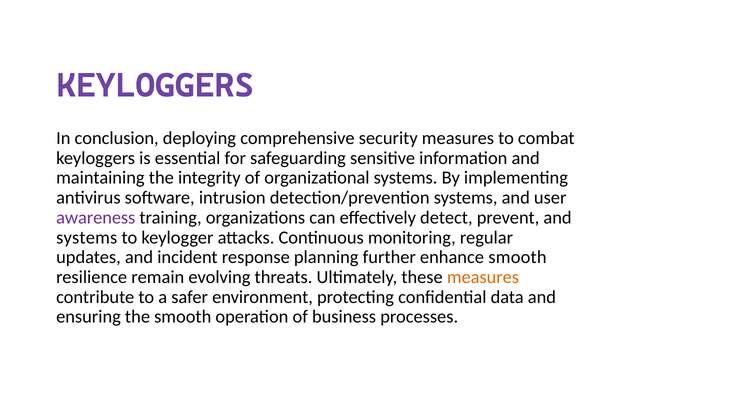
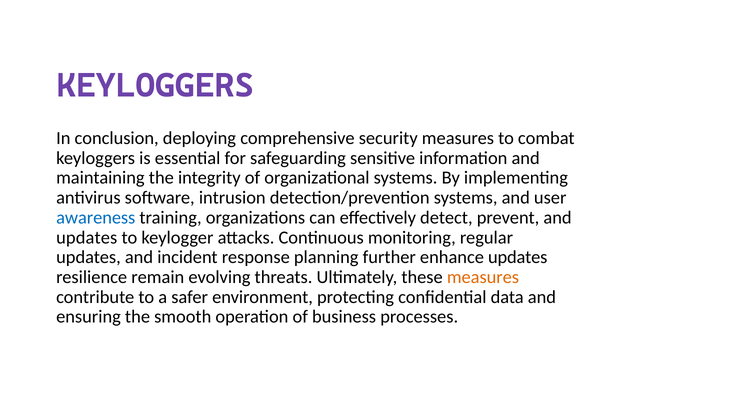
awareness colour: purple -> blue
systems at (87, 238): systems -> updates
enhance smooth: smooth -> updates
